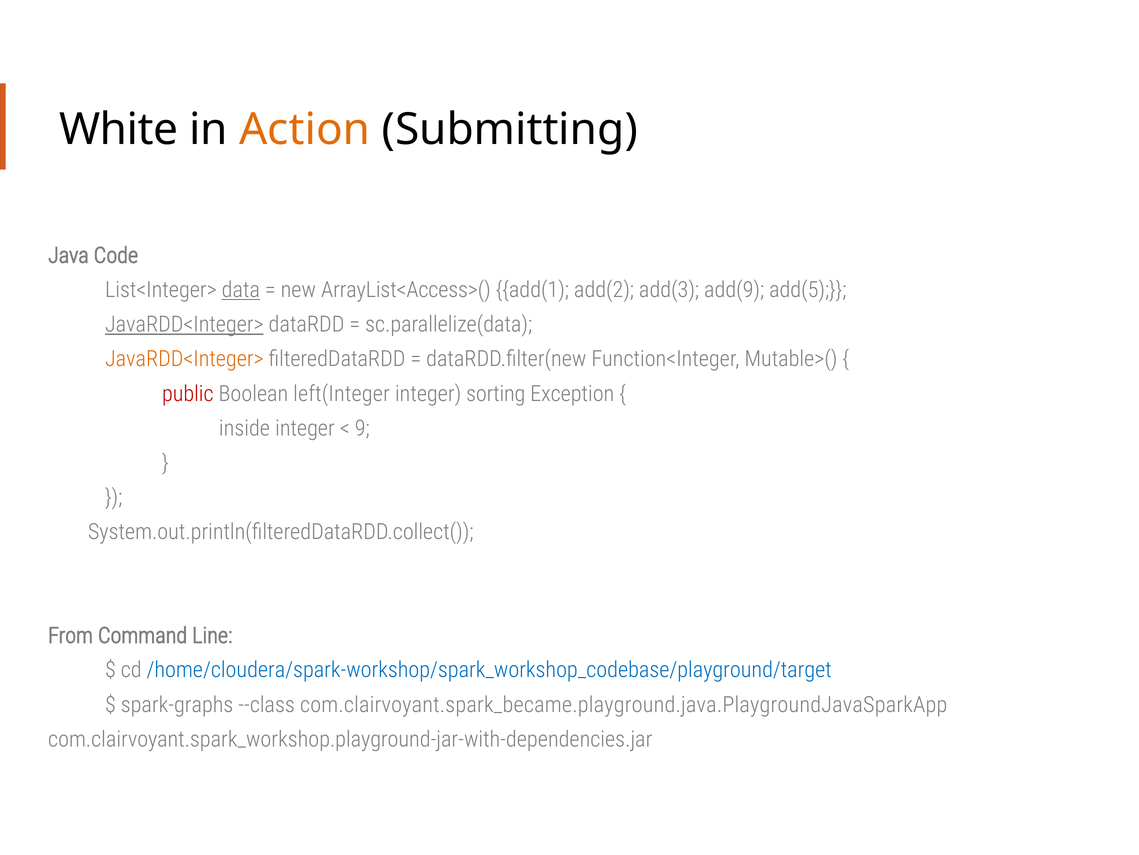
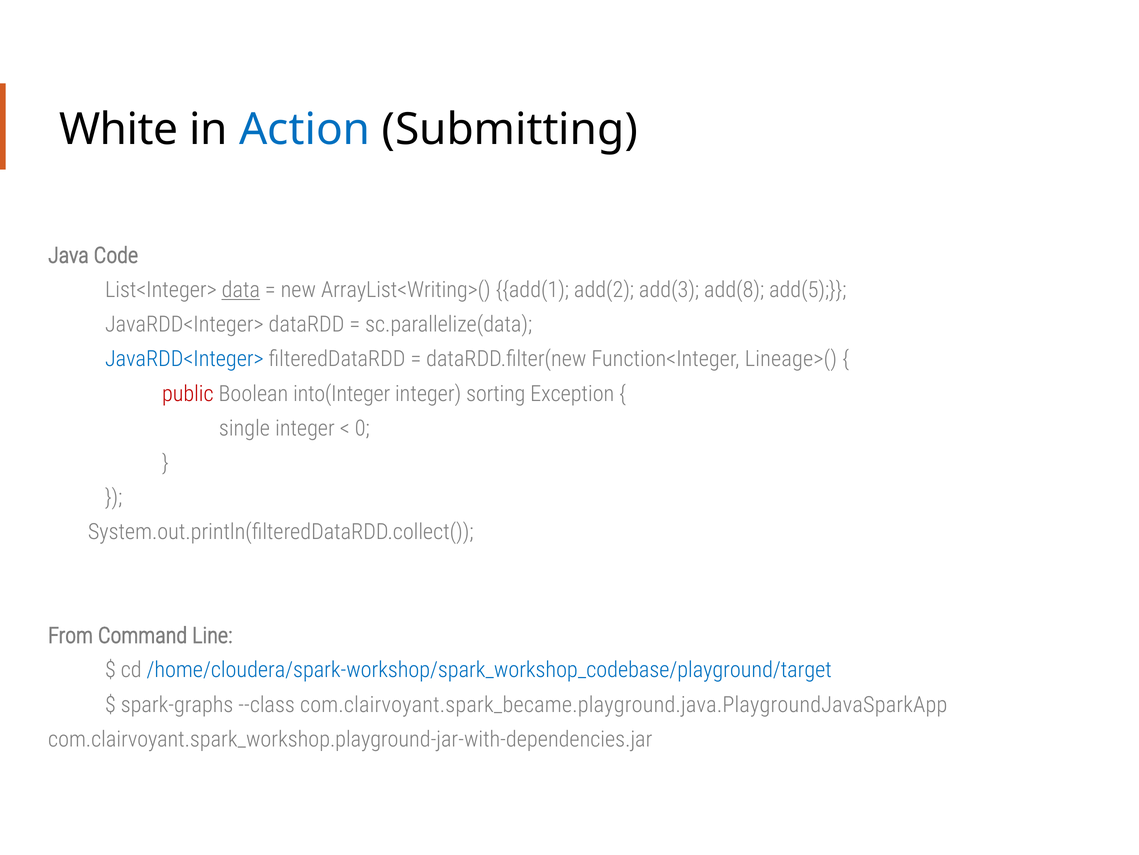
Action colour: orange -> blue
ArrayList<Access>(: ArrayList<Access>( -> ArrayList<Writing>(
add(9: add(9 -> add(8
JavaRDD<Integer> at (184, 324) underline: present -> none
JavaRDD<Integer> at (184, 359) colour: orange -> blue
Mutable>(: Mutable>( -> Lineage>(
left(Integer: left(Integer -> into(Integer
inside: inside -> single
9: 9 -> 0
